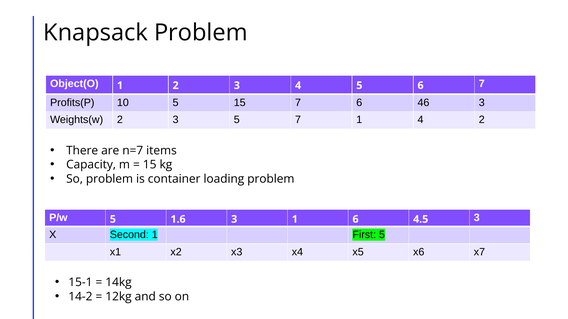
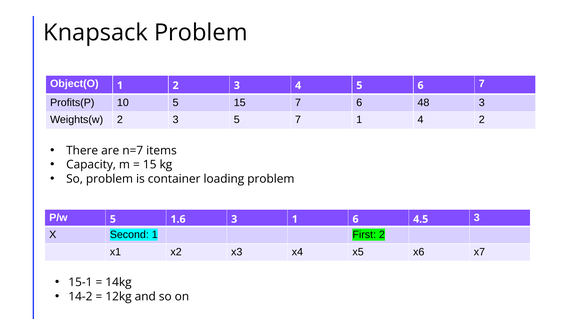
46: 46 -> 48
First 5: 5 -> 2
